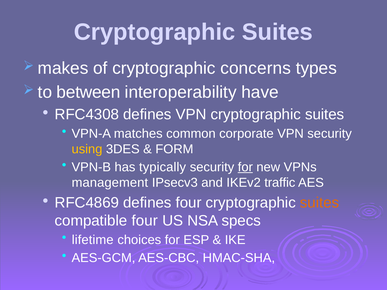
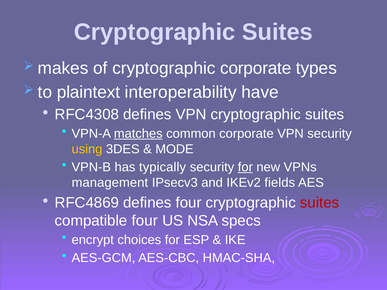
cryptographic concerns: concerns -> corporate
between: between -> plaintext
matches underline: none -> present
FORM: FORM -> MODE
traffic: traffic -> fields
suites at (320, 203) colour: orange -> red
lifetime: lifetime -> encrypt
